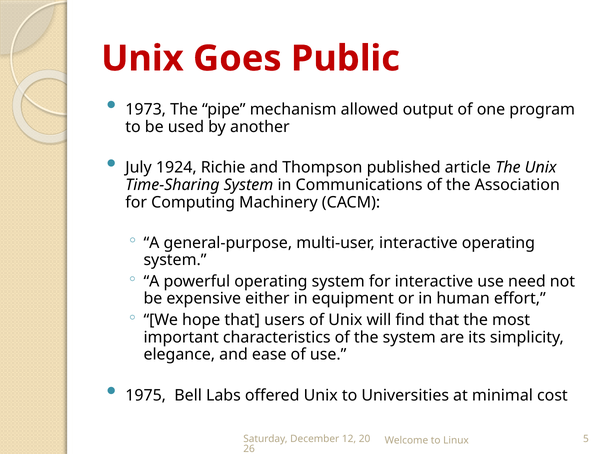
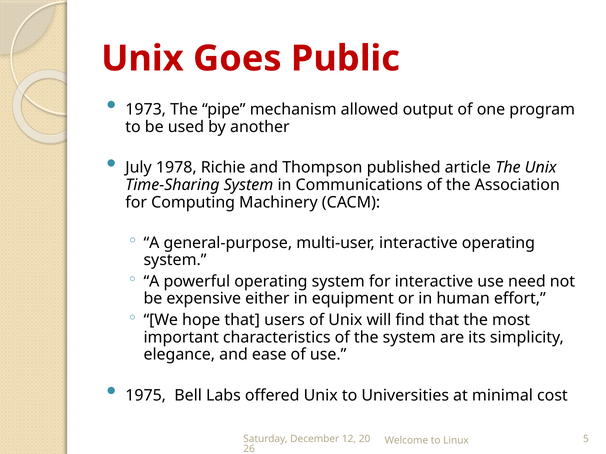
1924: 1924 -> 1978
